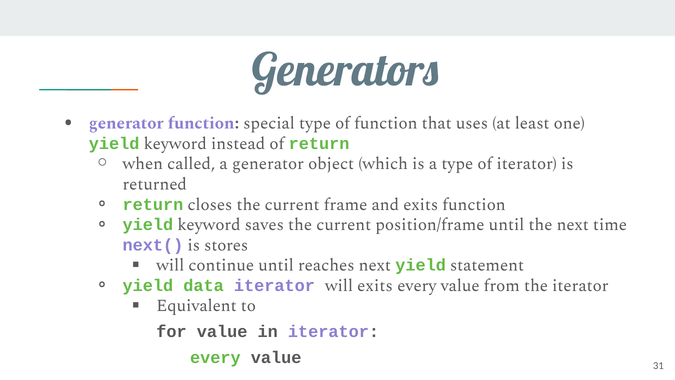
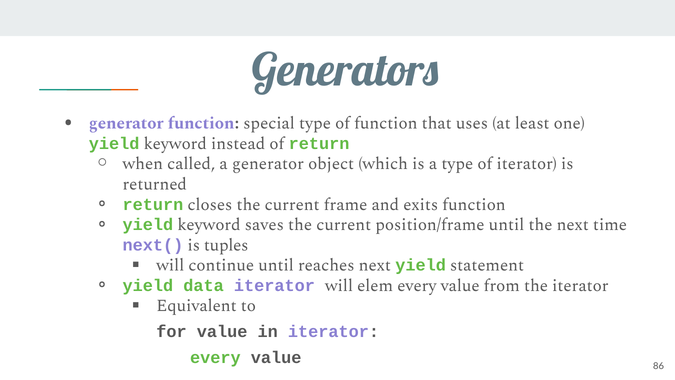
stores: stores -> tuples
will exits: exits -> elem
31: 31 -> 86
